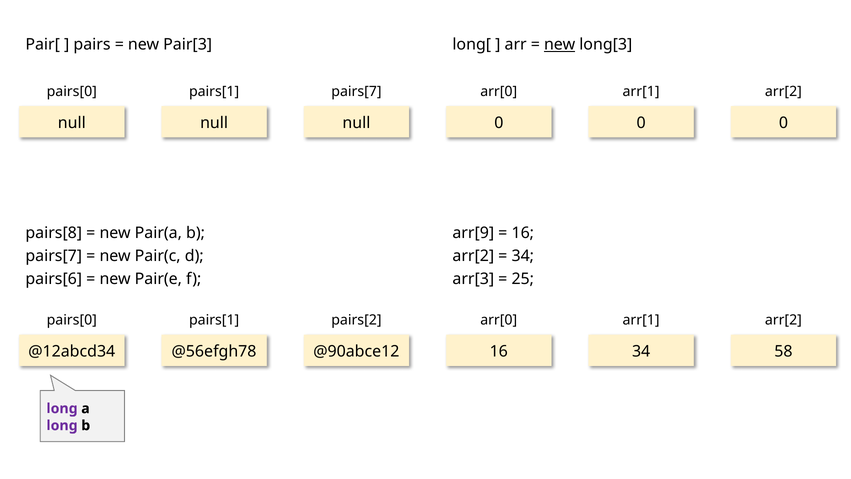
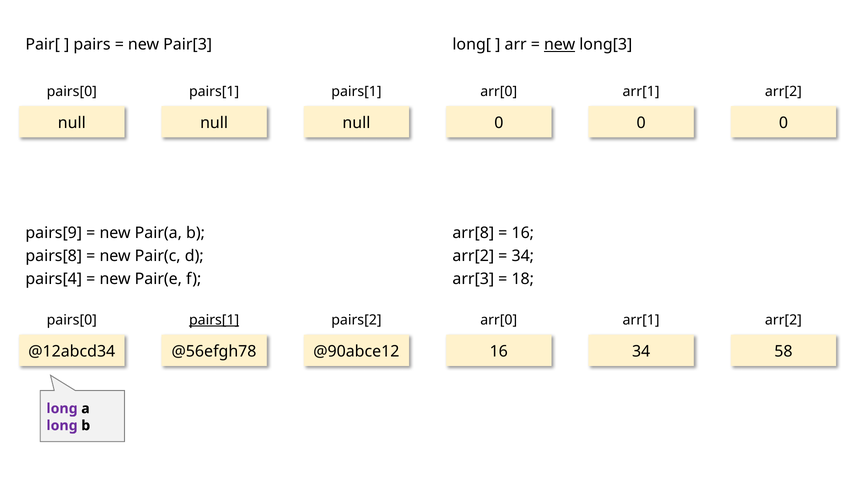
pairs[7 at (356, 91): pairs[7 -> pairs[1
pairs[8: pairs[8 -> pairs[9
arr[9: arr[9 -> arr[8
pairs[7 at (54, 256): pairs[7 -> pairs[8
pairs[6: pairs[6 -> pairs[4
25: 25 -> 18
pairs[1 at (214, 320) underline: none -> present
